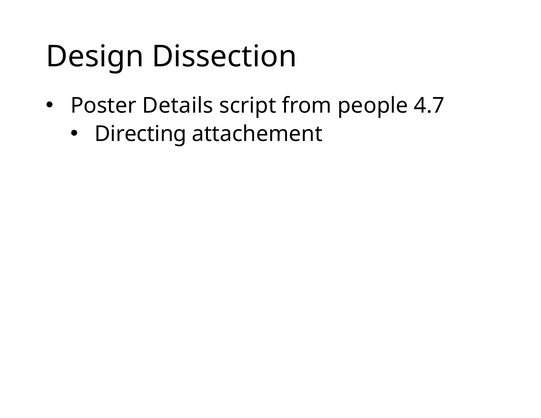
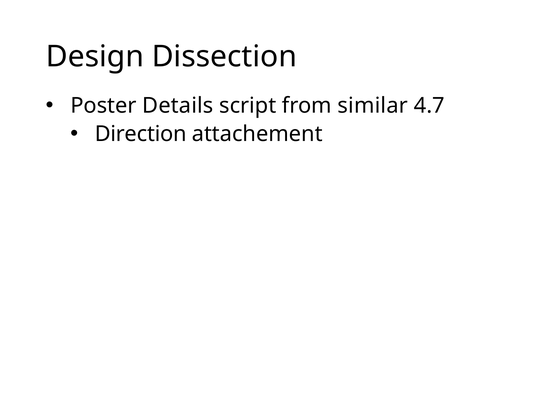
people: people -> similar
Directing: Directing -> Direction
